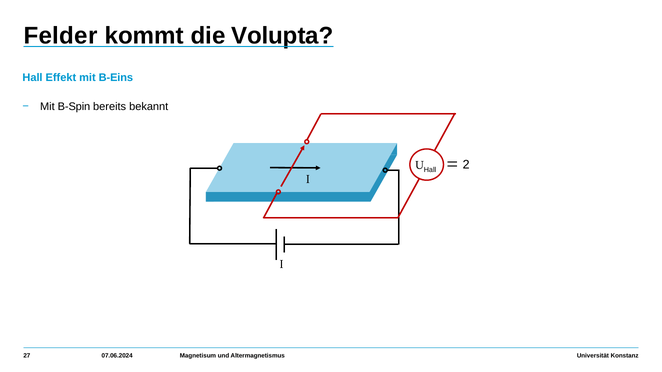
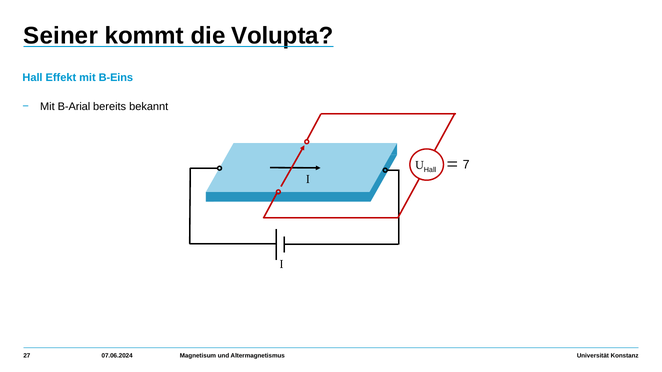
Felder: Felder -> Seiner
B-Spin: B-Spin -> B-Arial
2: 2 -> 7
